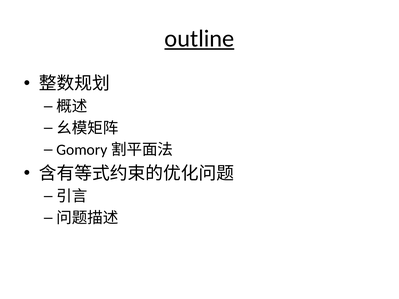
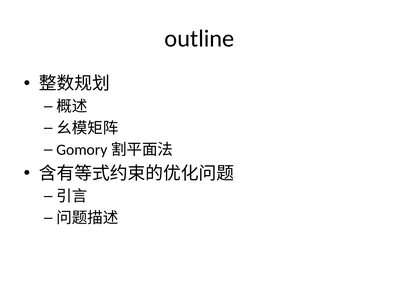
outline underline: present -> none
